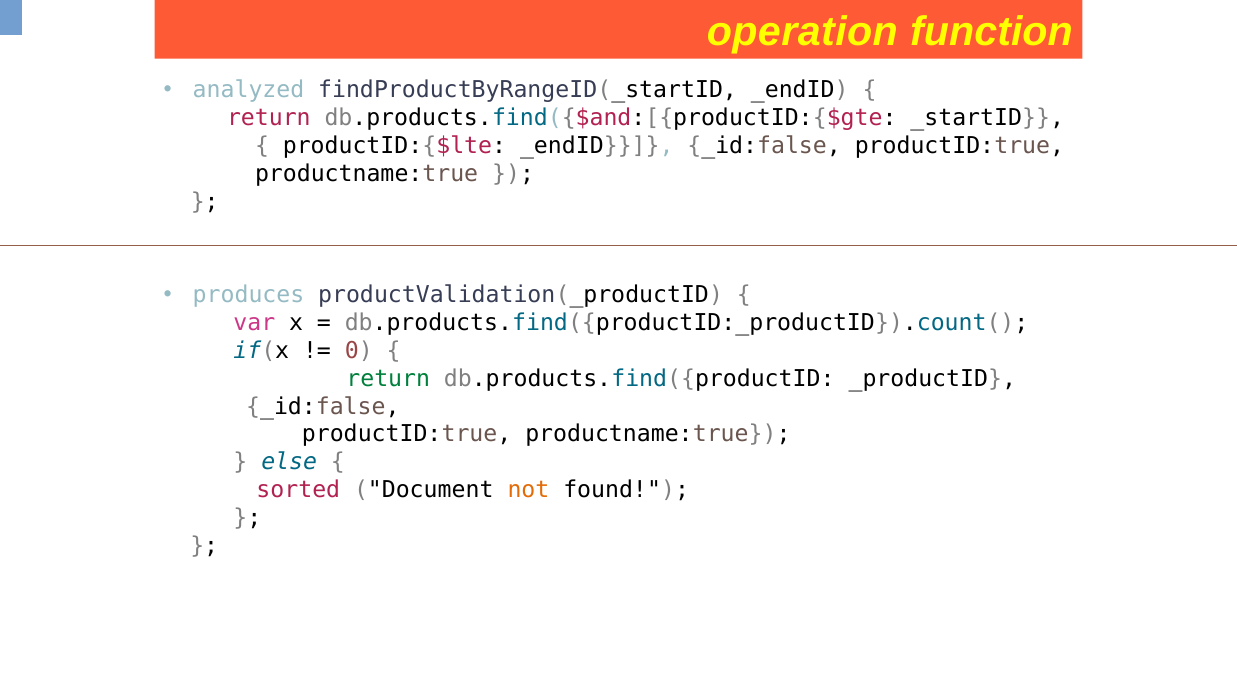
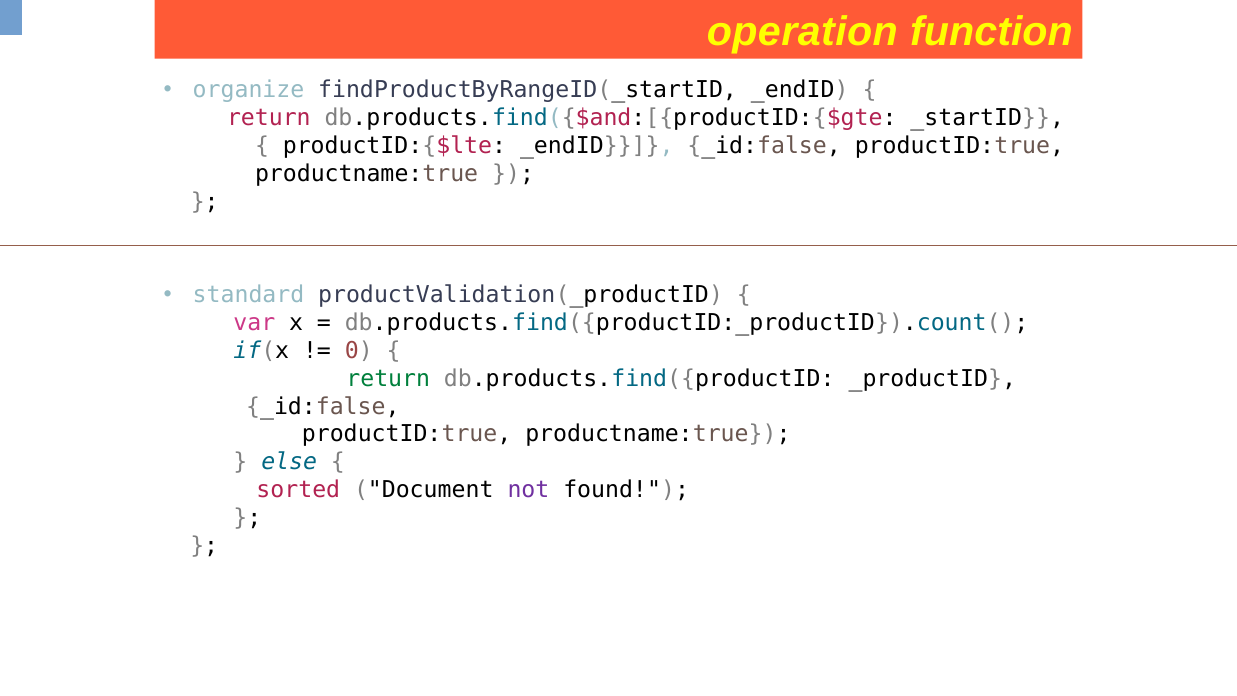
analyzed: analyzed -> organize
produces: produces -> standard
not colour: orange -> purple
